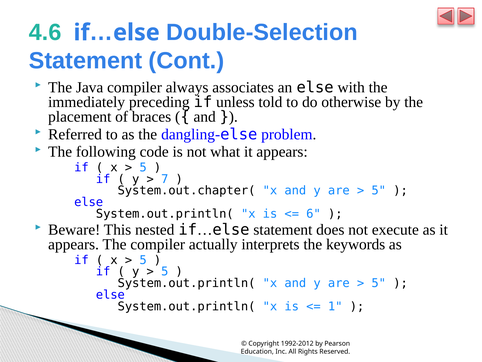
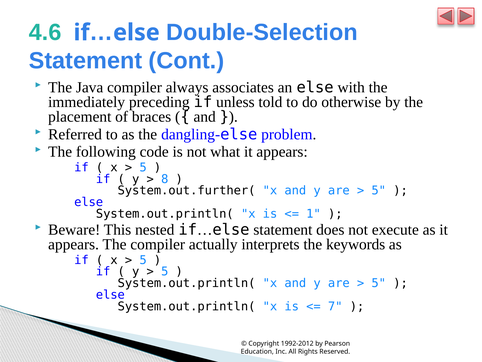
7: 7 -> 8
System.out.chapter(: System.out.chapter( -> System.out.further(
6: 6 -> 1
1: 1 -> 7
